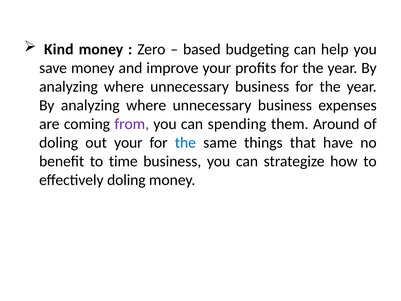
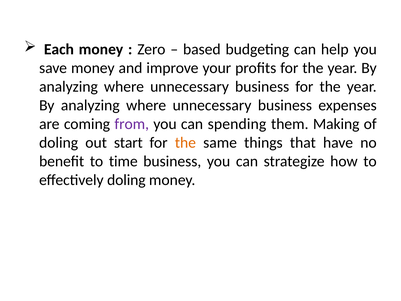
Kind: Kind -> Each
Around: Around -> Making
out your: your -> start
the at (185, 143) colour: blue -> orange
